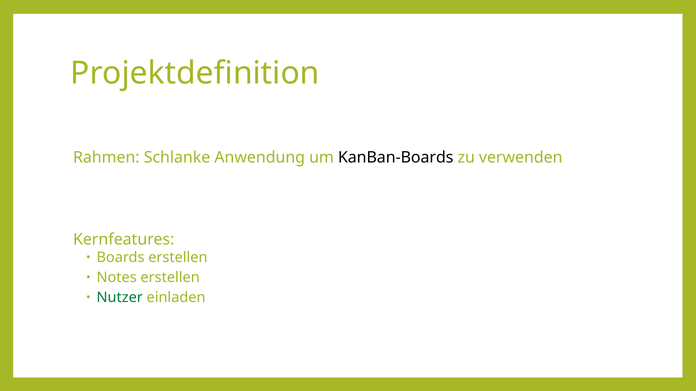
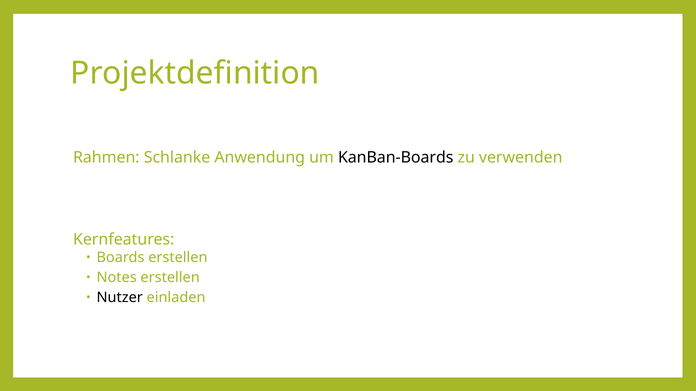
Nutzer colour: green -> black
